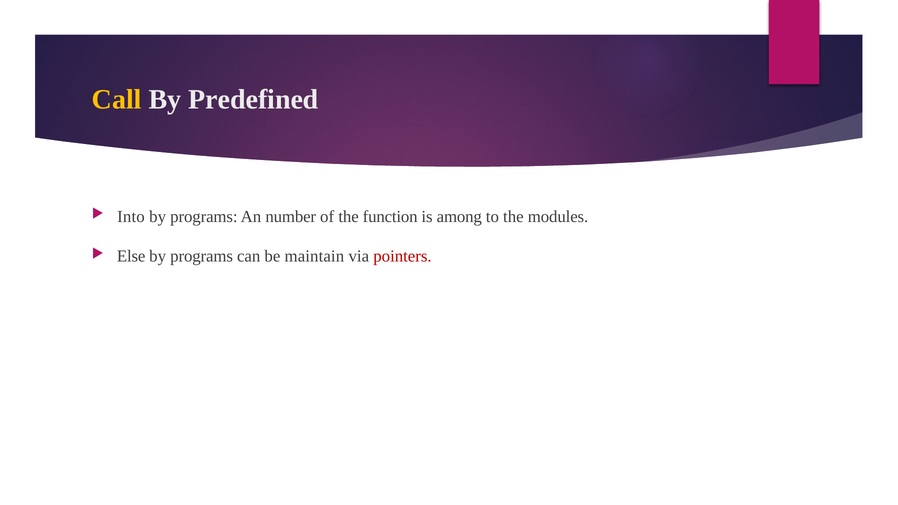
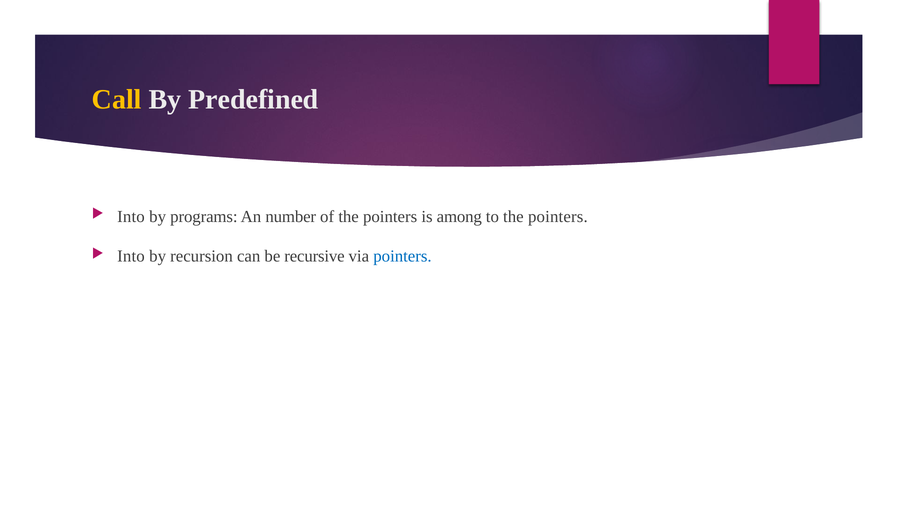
of the function: function -> pointers
to the modules: modules -> pointers
Else at (131, 256): Else -> Into
programs at (202, 256): programs -> recursion
maintain: maintain -> recursive
pointers at (402, 256) colour: red -> blue
